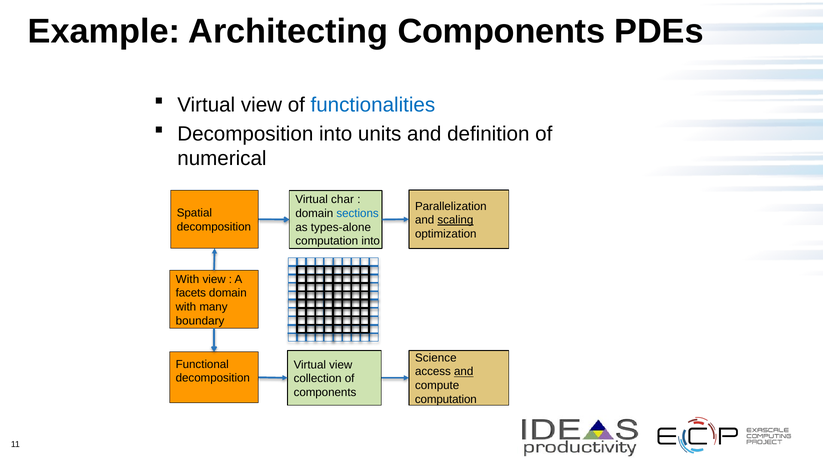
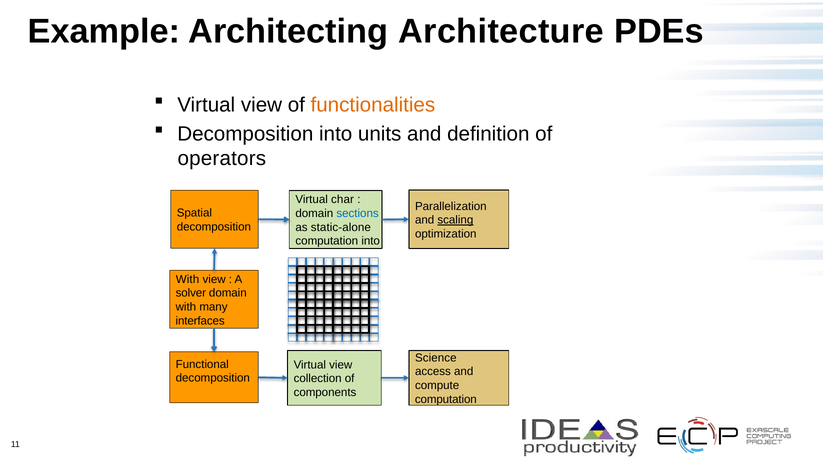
Architecting Components: Components -> Architecture
functionalities colour: blue -> orange
numerical: numerical -> operators
types-alone: types-alone -> static-alone
facets: facets -> solver
boundary: boundary -> interfaces
and at (464, 372) underline: present -> none
